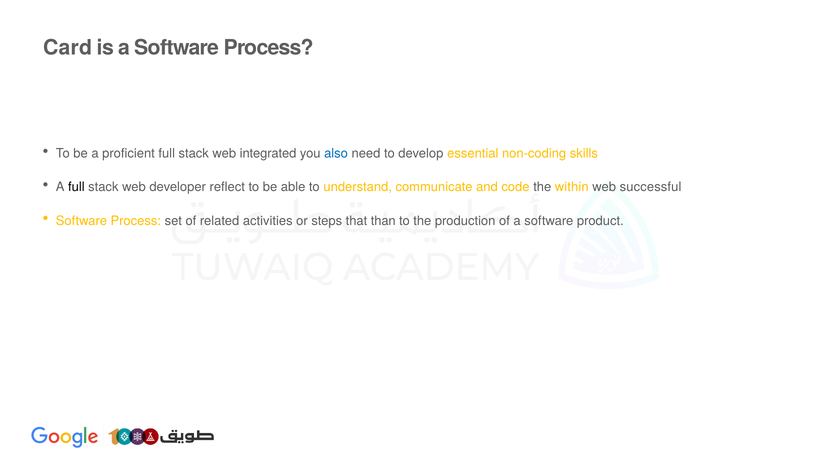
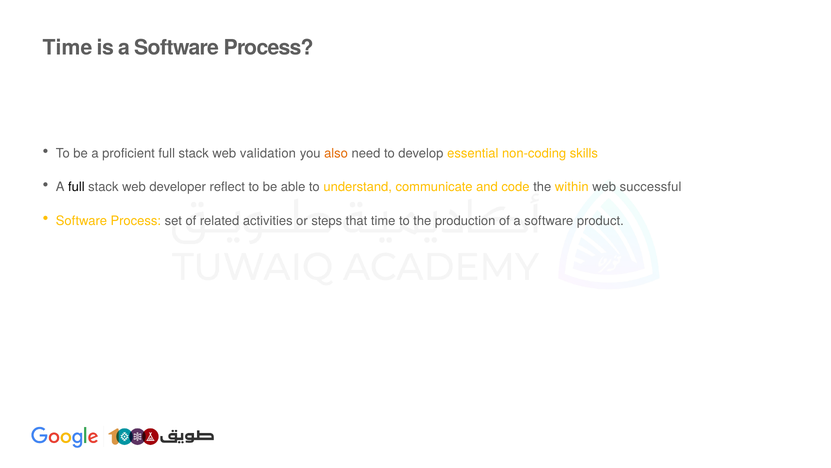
Card at (68, 48): Card -> Time
integrated: integrated -> validation
also colour: blue -> orange
that than: than -> time
